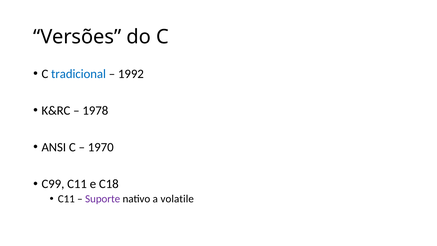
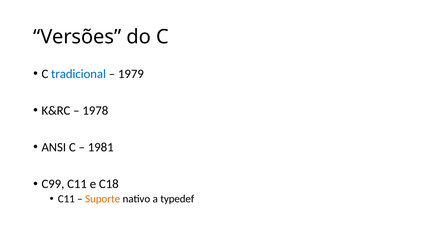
1992: 1992 -> 1979
1970: 1970 -> 1981
Suporte colour: purple -> orange
volatile: volatile -> typedef
